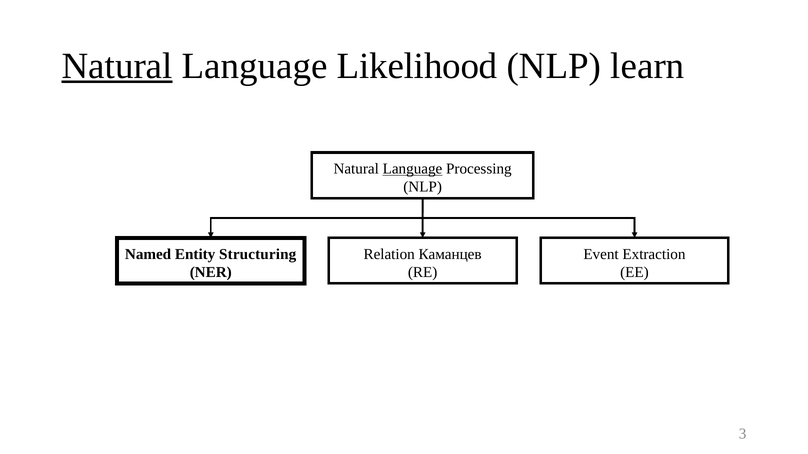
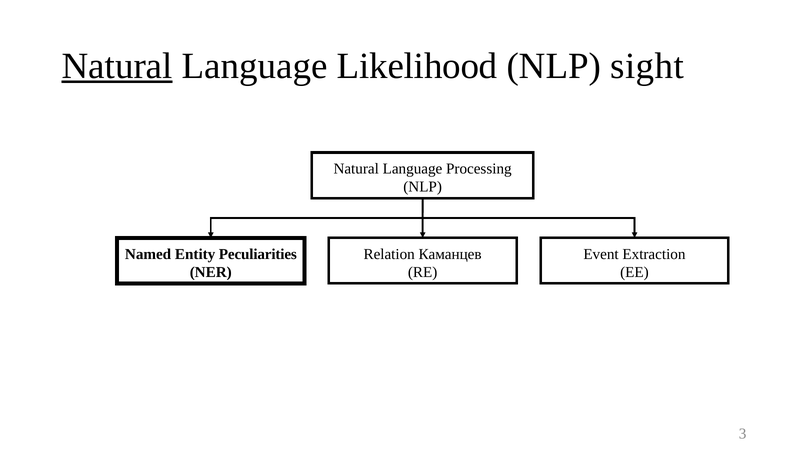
learn: learn -> sight
Language at (412, 169) underline: present -> none
Structuring: Structuring -> Peculiarities
